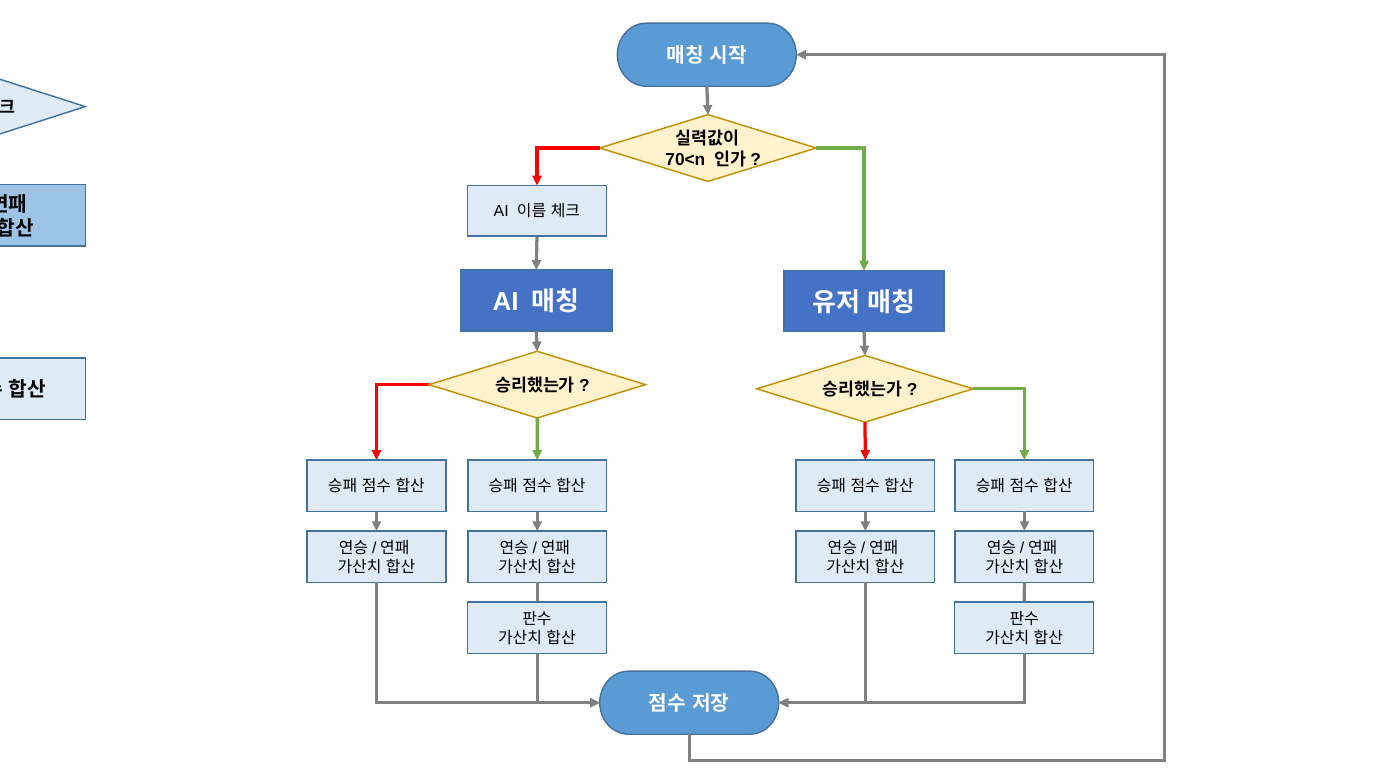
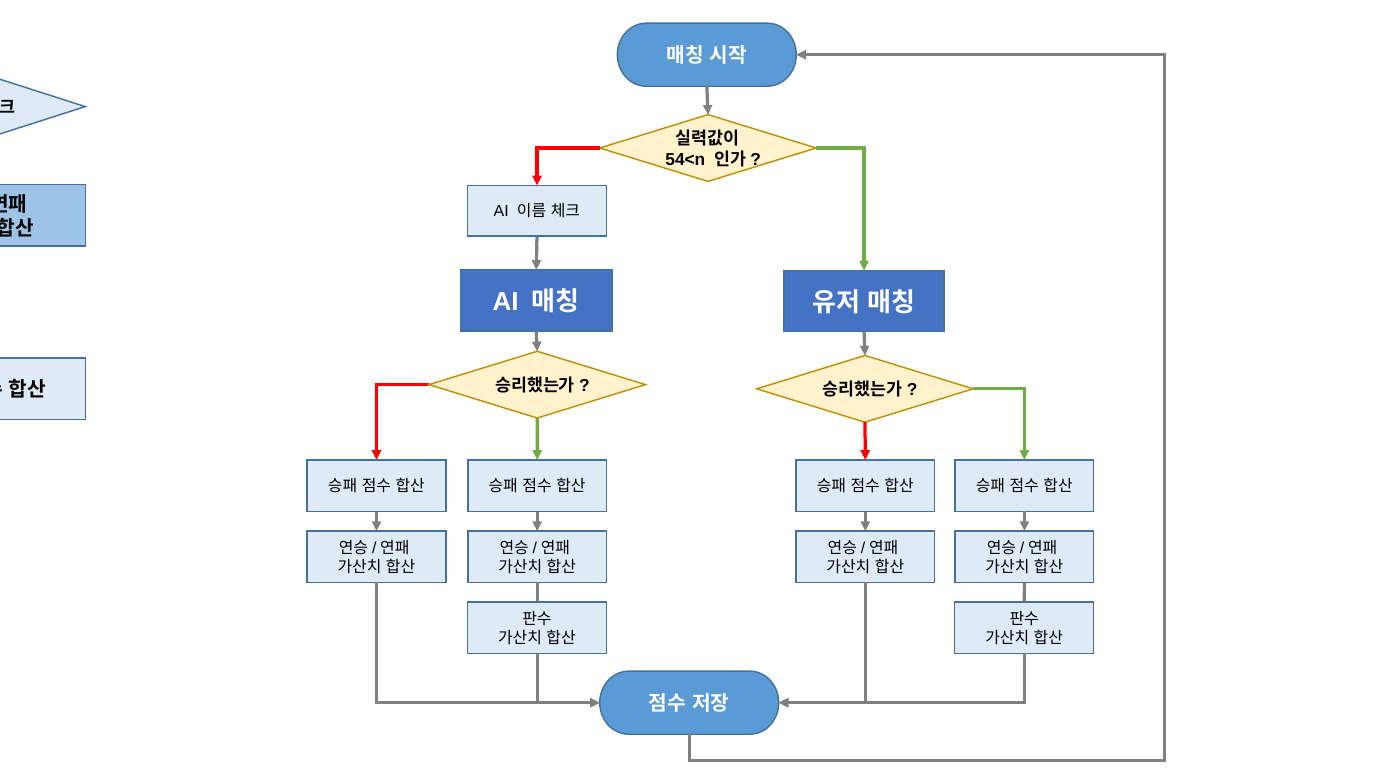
70<n: 70<n -> 54<n
